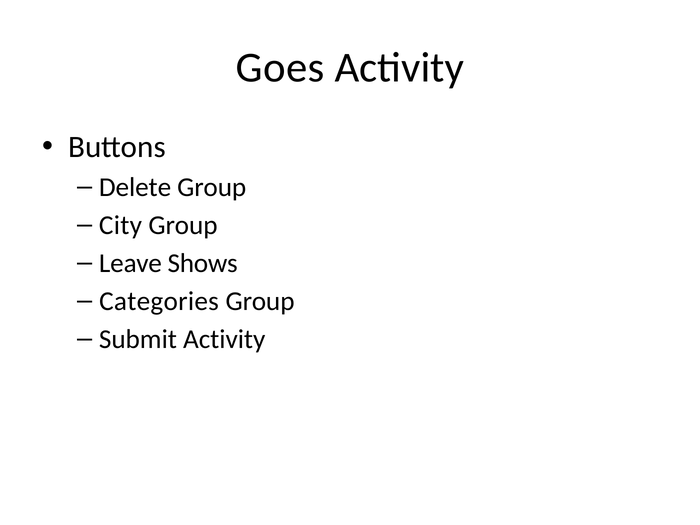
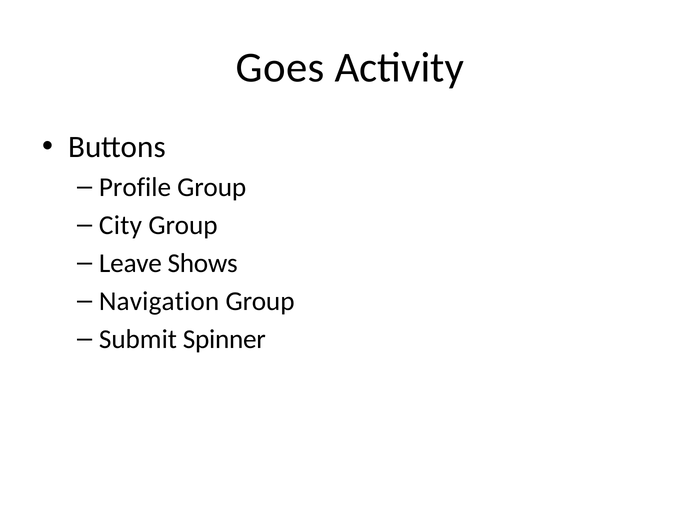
Delete: Delete -> Profile
Categories: Categories -> Navigation
Submit Activity: Activity -> Spinner
